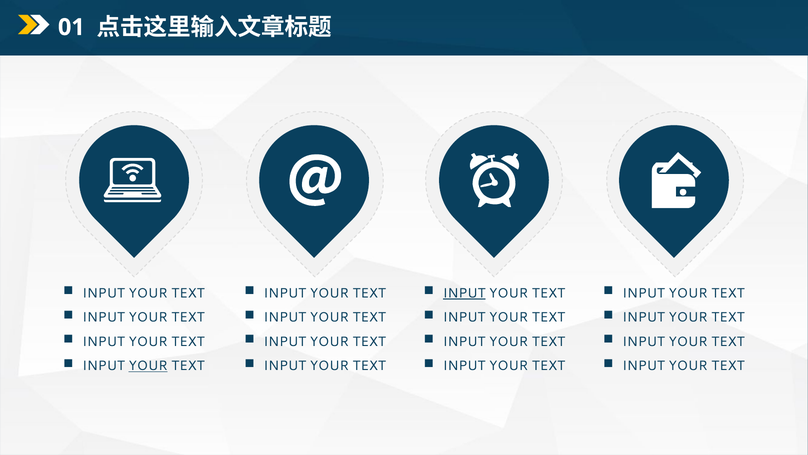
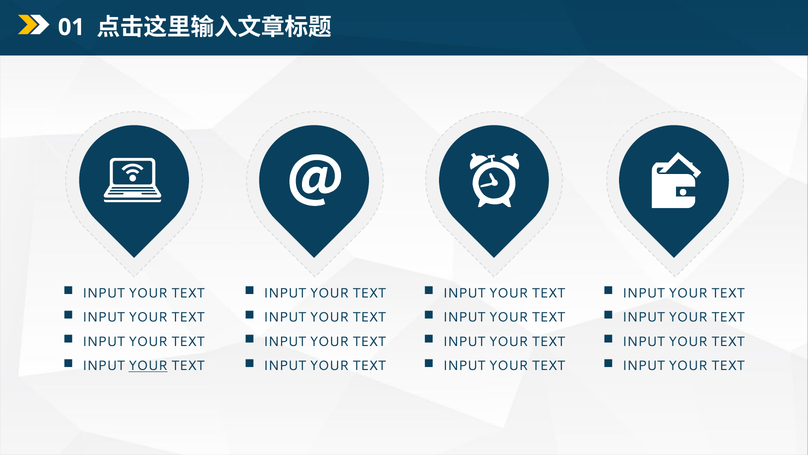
INPUT at (464, 293) underline: present -> none
